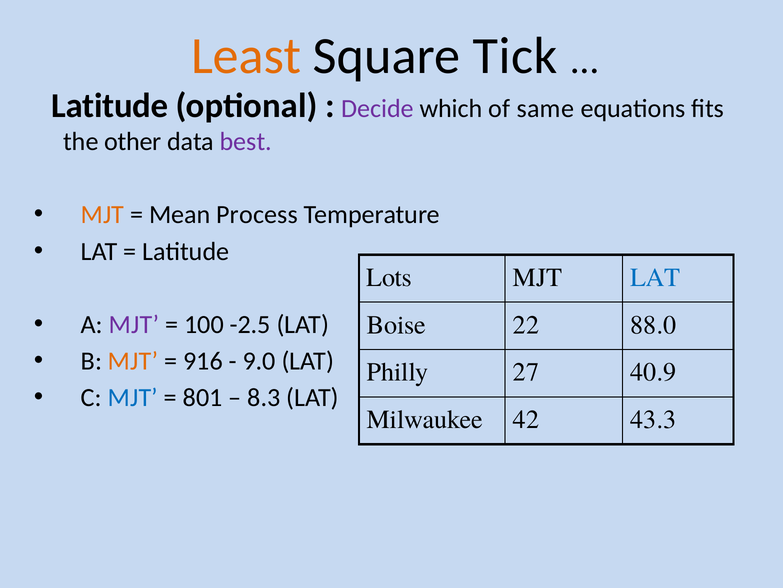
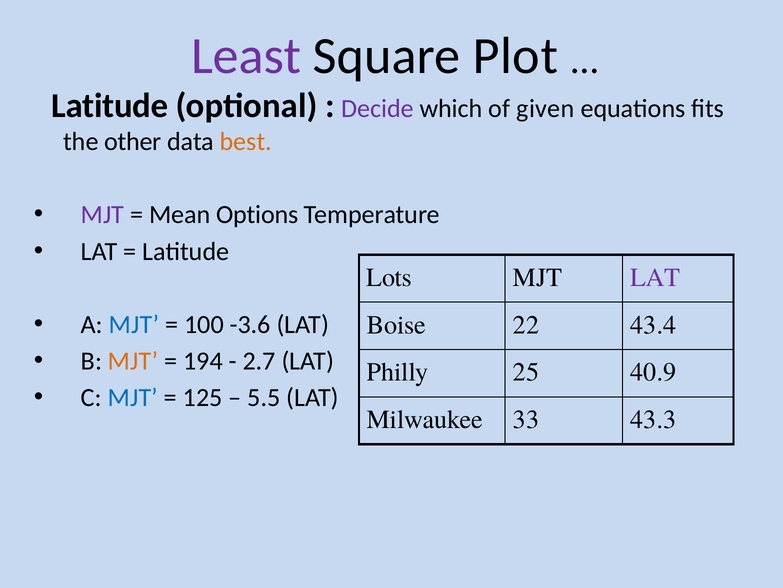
Least colour: orange -> purple
Tick: Tick -> Plot
same: same -> given
best colour: purple -> orange
MJT at (103, 215) colour: orange -> purple
Process: Process -> Options
LAT at (655, 277) colour: blue -> purple
MJT at (134, 324) colour: purple -> blue
-2.5: -2.5 -> -3.6
88.0: 88.0 -> 43.4
916: 916 -> 194
9.0: 9.0 -> 2.7
27: 27 -> 25
801: 801 -> 125
8.3: 8.3 -> 5.5
42: 42 -> 33
